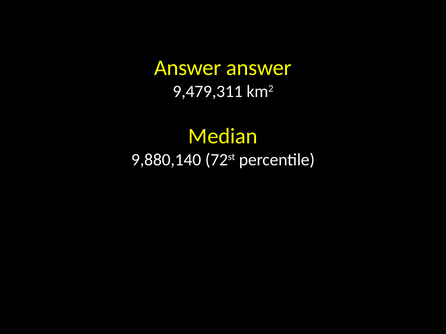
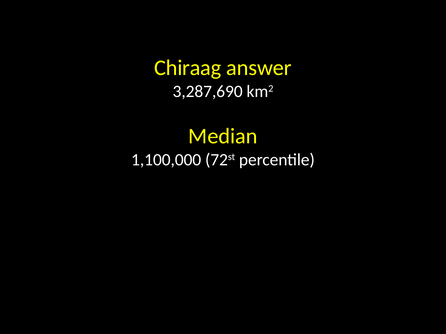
Answer at (188, 68): Answer -> Chiraag
9,479,311: 9,479,311 -> 3,287,690
9,880,140: 9,880,140 -> 1,100,000
